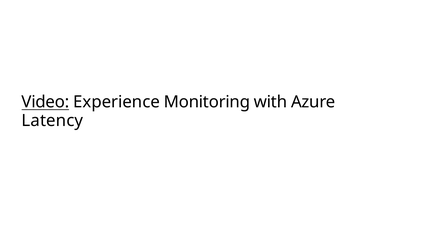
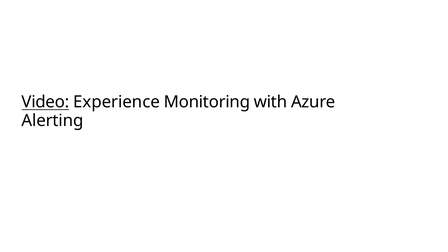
Latency: Latency -> Alerting
